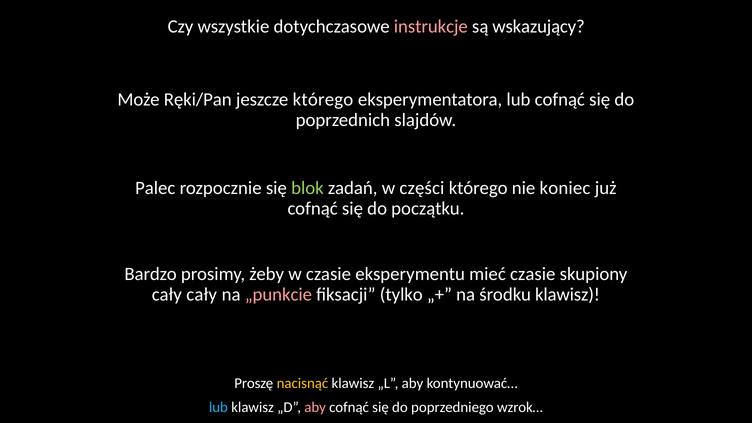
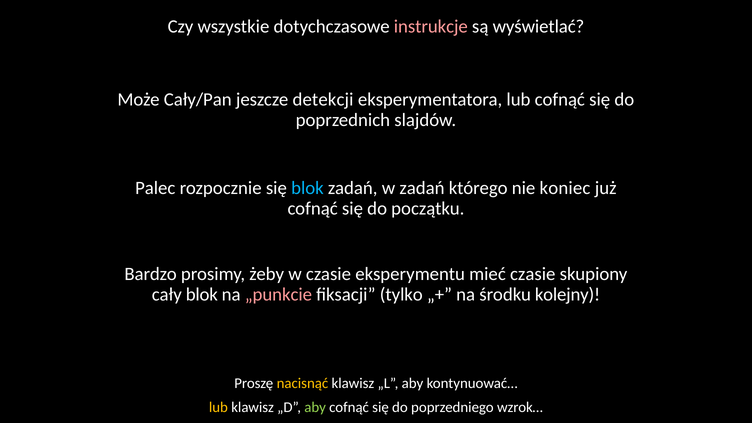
wskazujący: wskazujący -> wyświetlać
Ręki/Pan: Ręki/Pan -> Cały/Pan
jeszcze którego: którego -> detekcji
blok at (307, 188) colour: light green -> light blue
w części: części -> zadań
cały cały: cały -> blok
środku klawisz: klawisz -> kolejny
lub at (218, 407) colour: light blue -> yellow
aby at (315, 407) colour: pink -> light green
